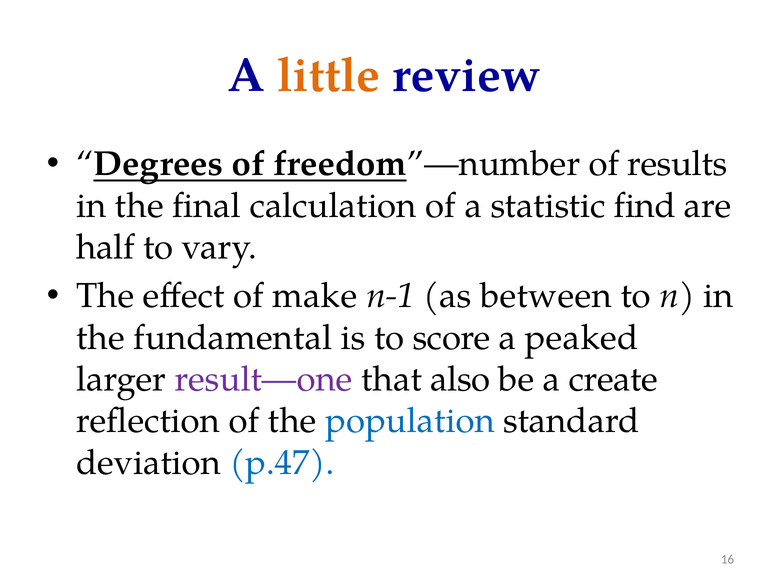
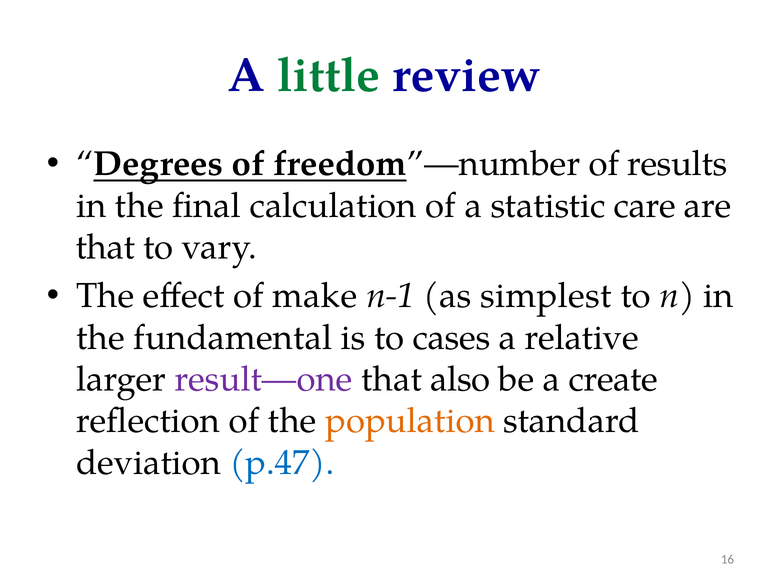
little colour: orange -> green
find: find -> care
half at (105, 247): half -> that
between: between -> simplest
score: score -> cases
peaked: peaked -> relative
population colour: blue -> orange
